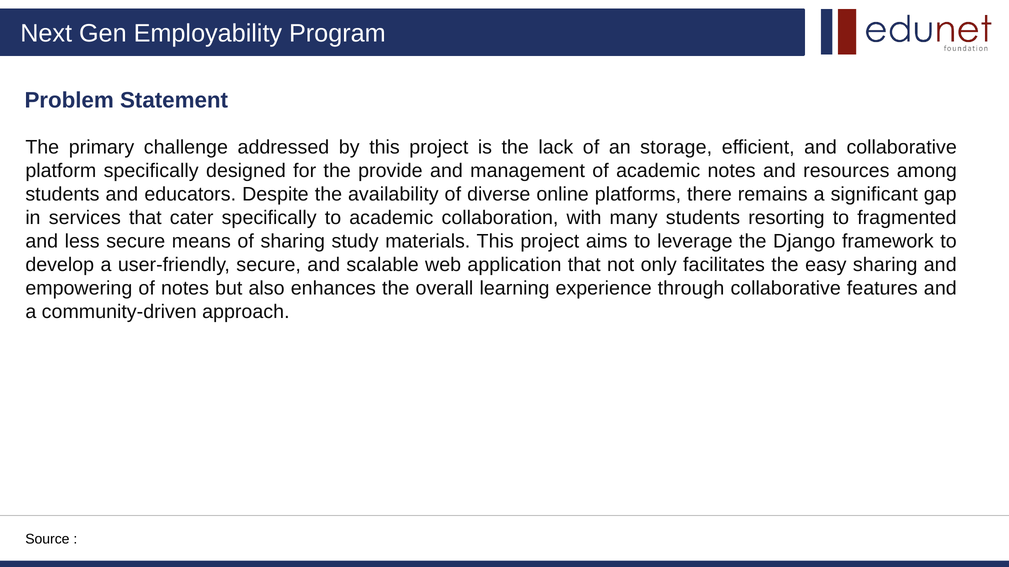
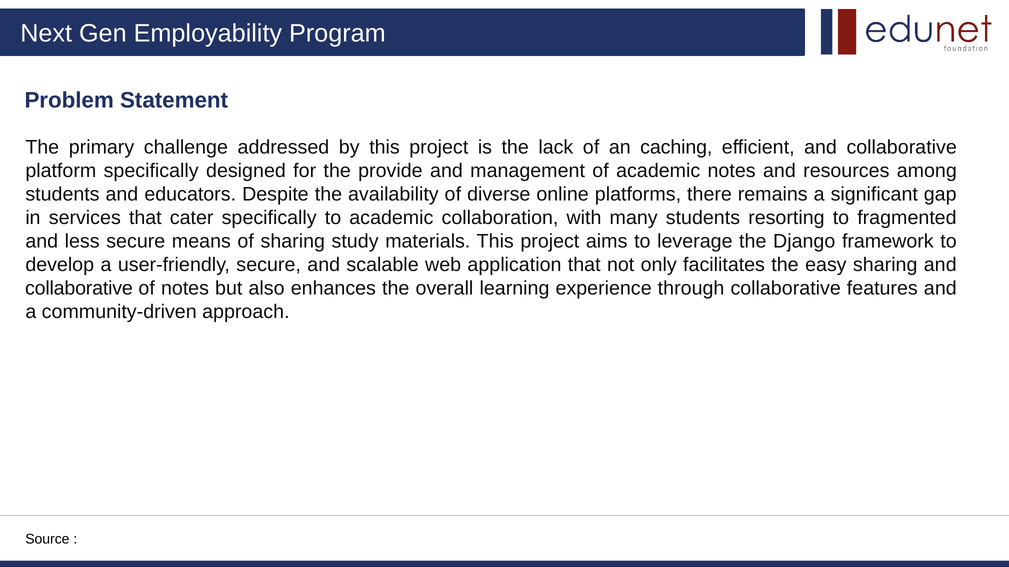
storage: storage -> caching
empowering at (79, 289): empowering -> collaborative
